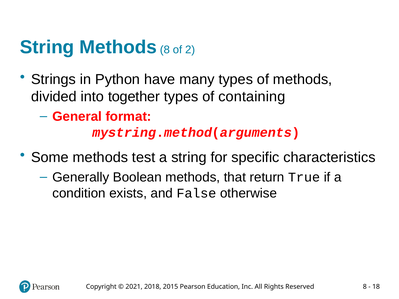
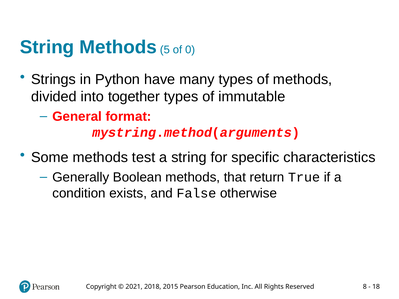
Methods 8: 8 -> 5
2: 2 -> 0
containing: containing -> immutable
